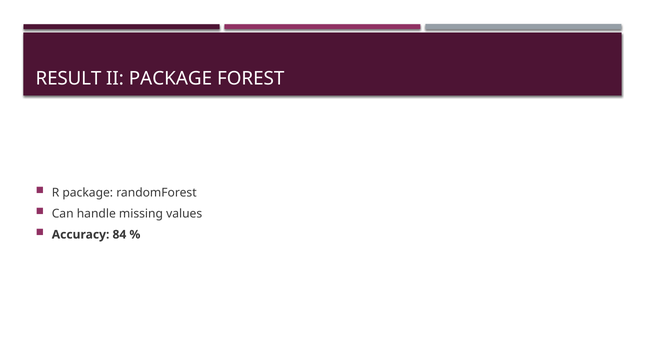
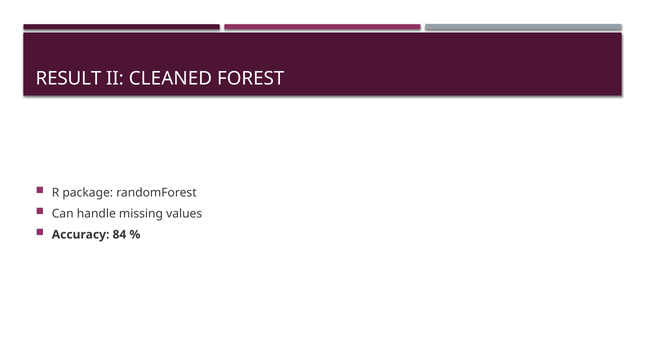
II PACKAGE: PACKAGE -> CLEANED
